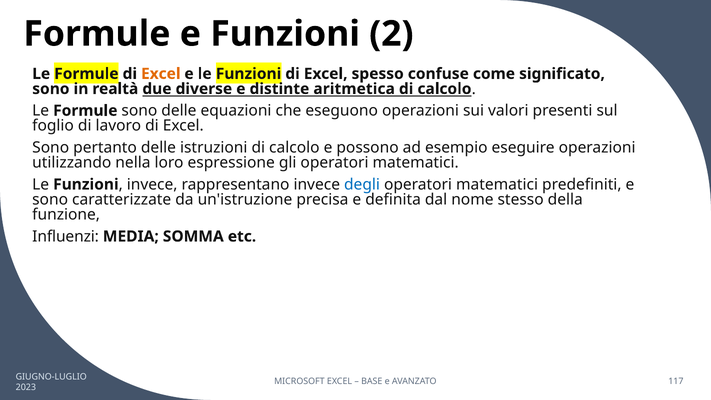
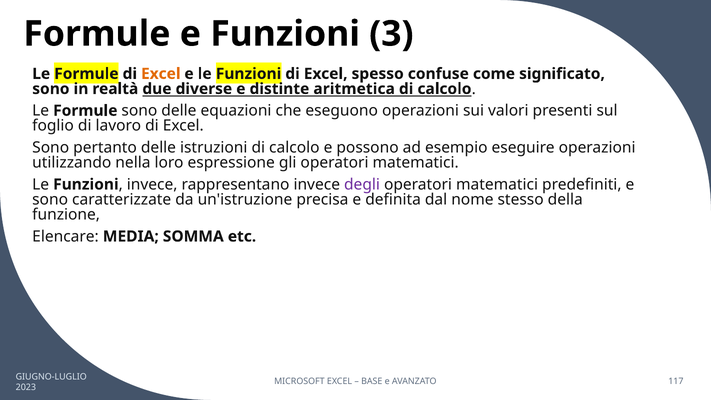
2: 2 -> 3
degli colour: blue -> purple
Influenzi: Influenzi -> Elencare
